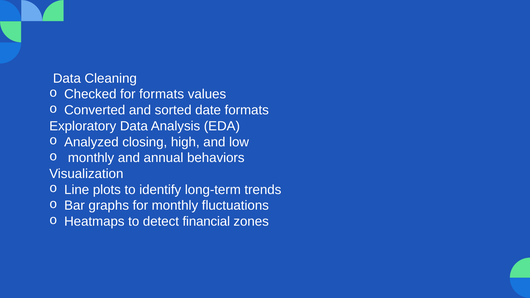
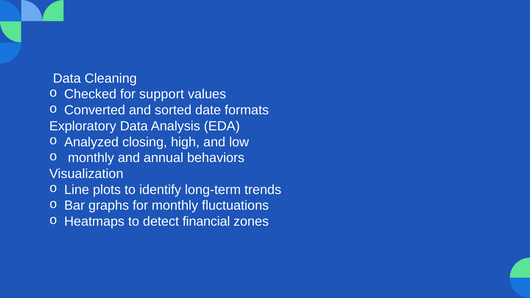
for formats: formats -> support
